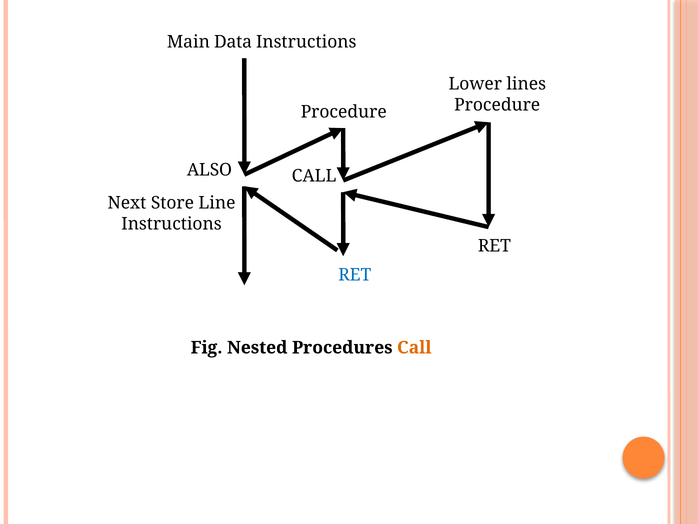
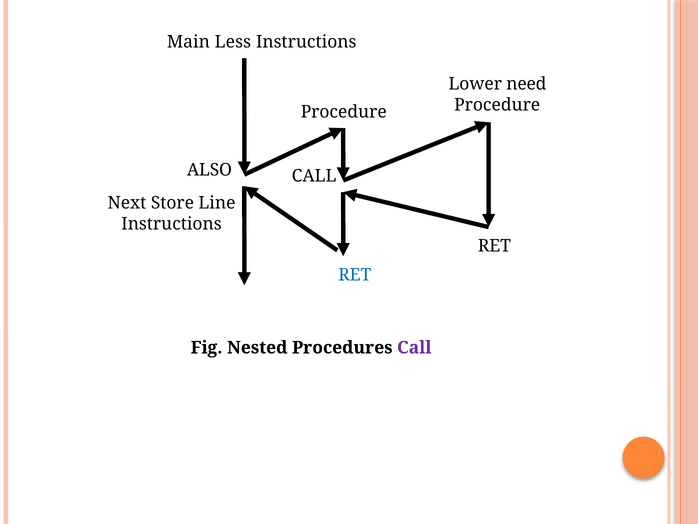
Data: Data -> Less
lines: lines -> need
Call at (414, 347) colour: orange -> purple
